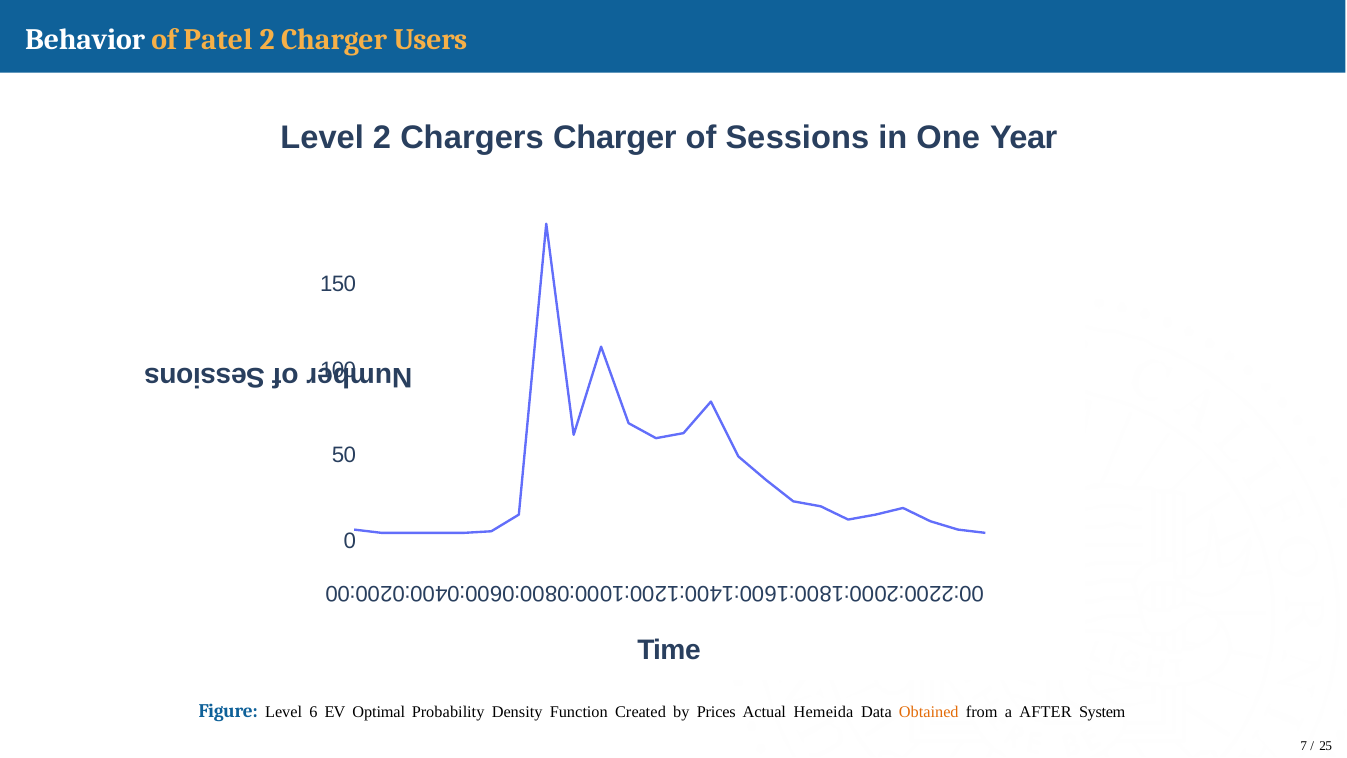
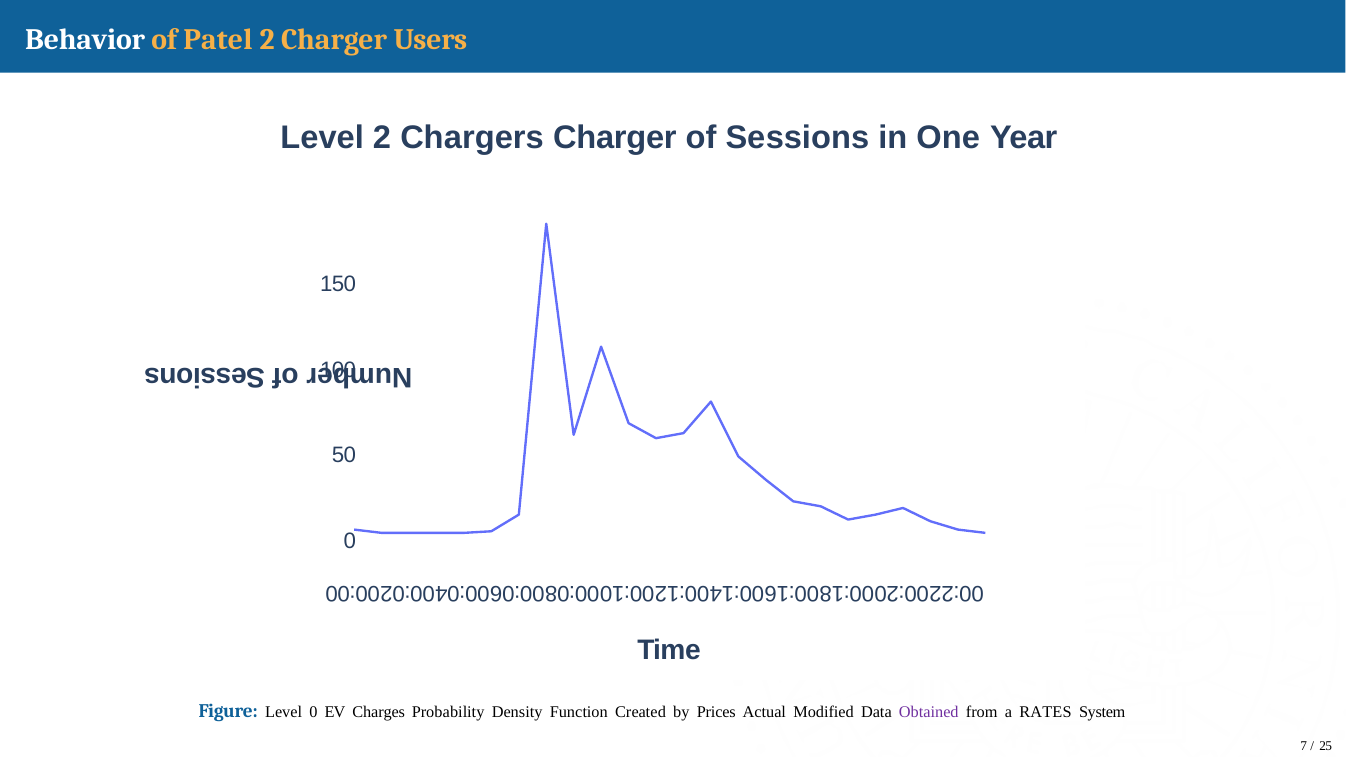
Level 6: 6 -> 0
Optimal: Optimal -> Charges
Hemeida: Hemeida -> Modified
Obtained colour: orange -> purple
AFTER: AFTER -> RATES
